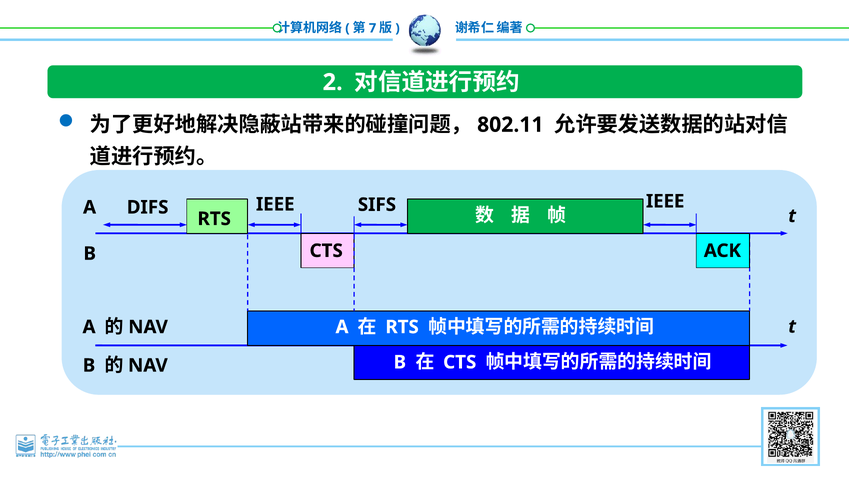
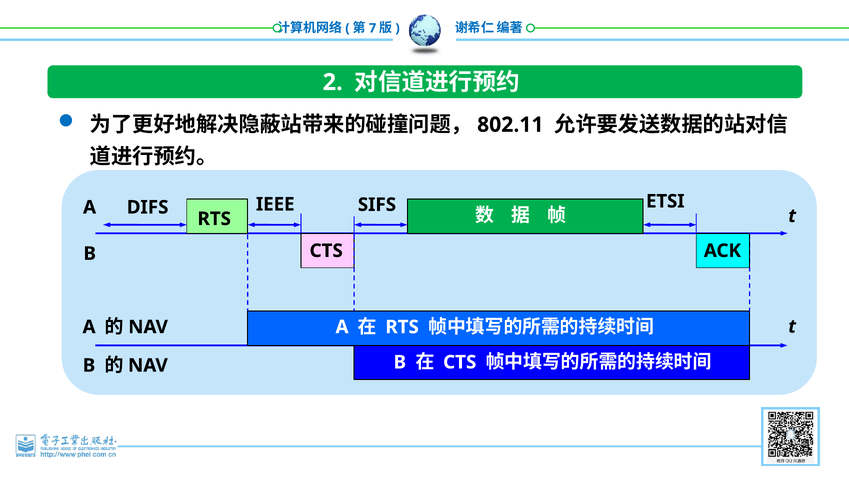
A IEEE: IEEE -> ETSI
